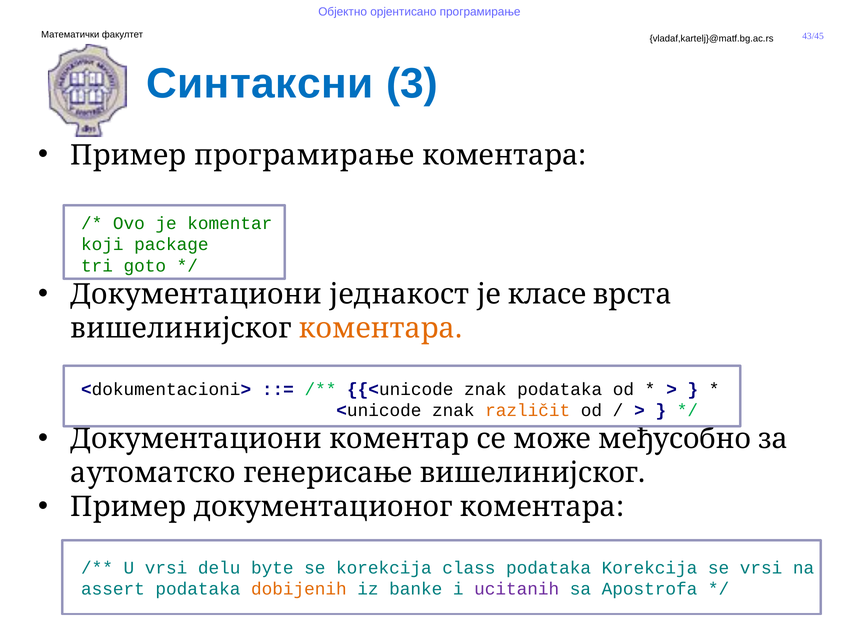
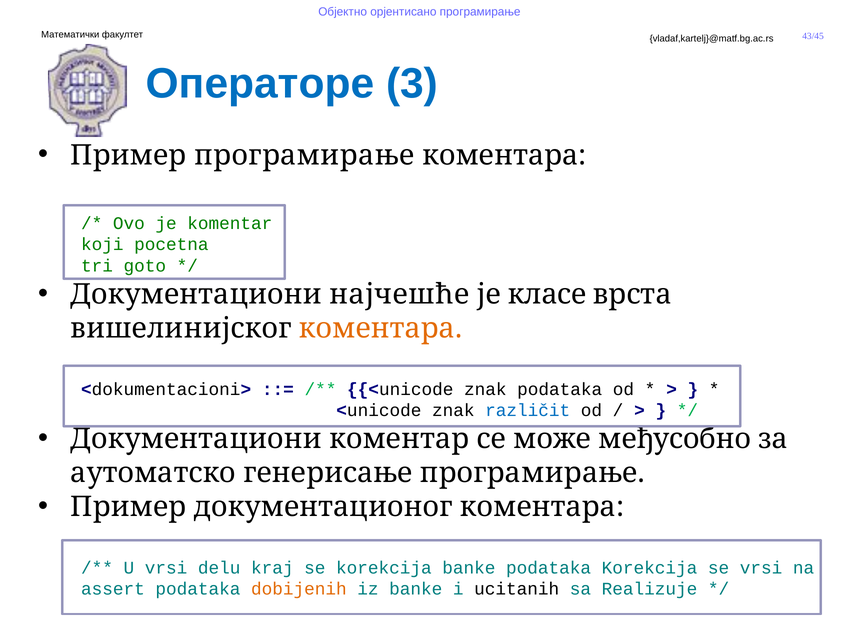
Синтаксни: Синтаксни -> Операторе
package: package -> pocetna
једнакост: једнакост -> најчешће
različit colour: orange -> blue
генерисање вишелинијског: вишелинијског -> програмирање
byte: byte -> kraj
korekcija class: class -> banke
ucitanih colour: purple -> black
Apostrofa: Apostrofa -> Realizuje
